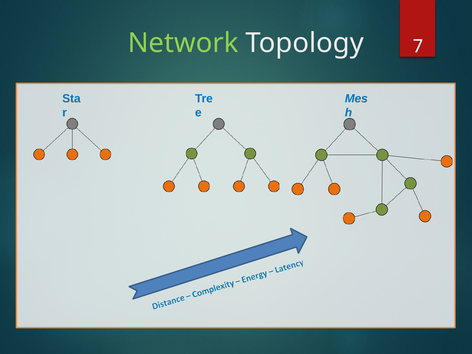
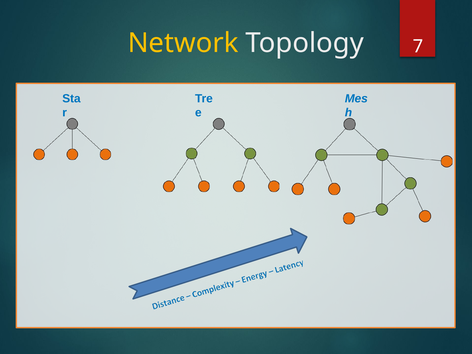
Network colour: light green -> yellow
